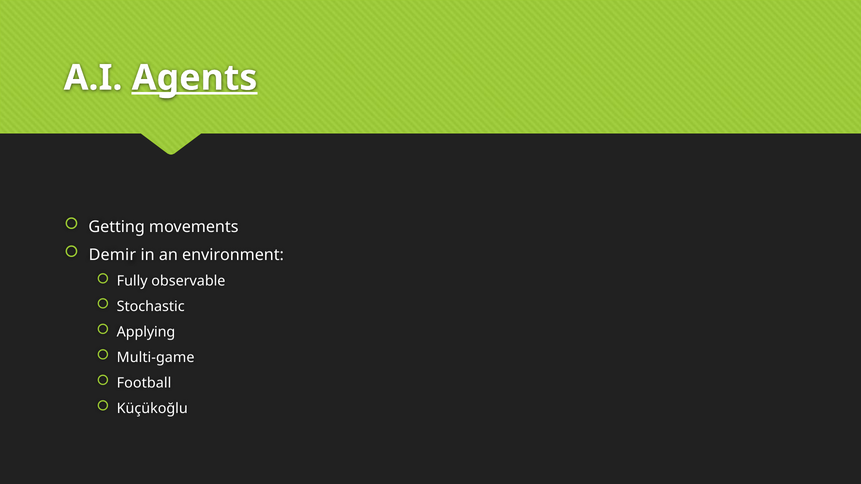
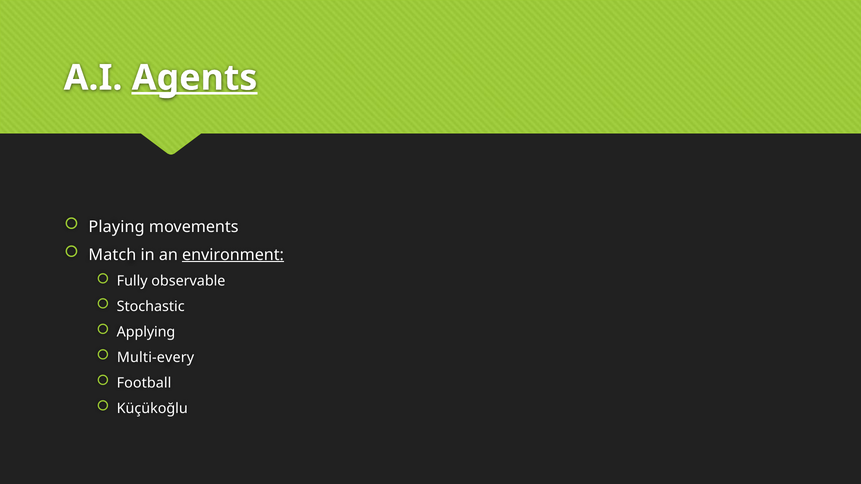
Getting: Getting -> Playing
Demir: Demir -> Match
environment underline: none -> present
Multi-game: Multi-game -> Multi-every
